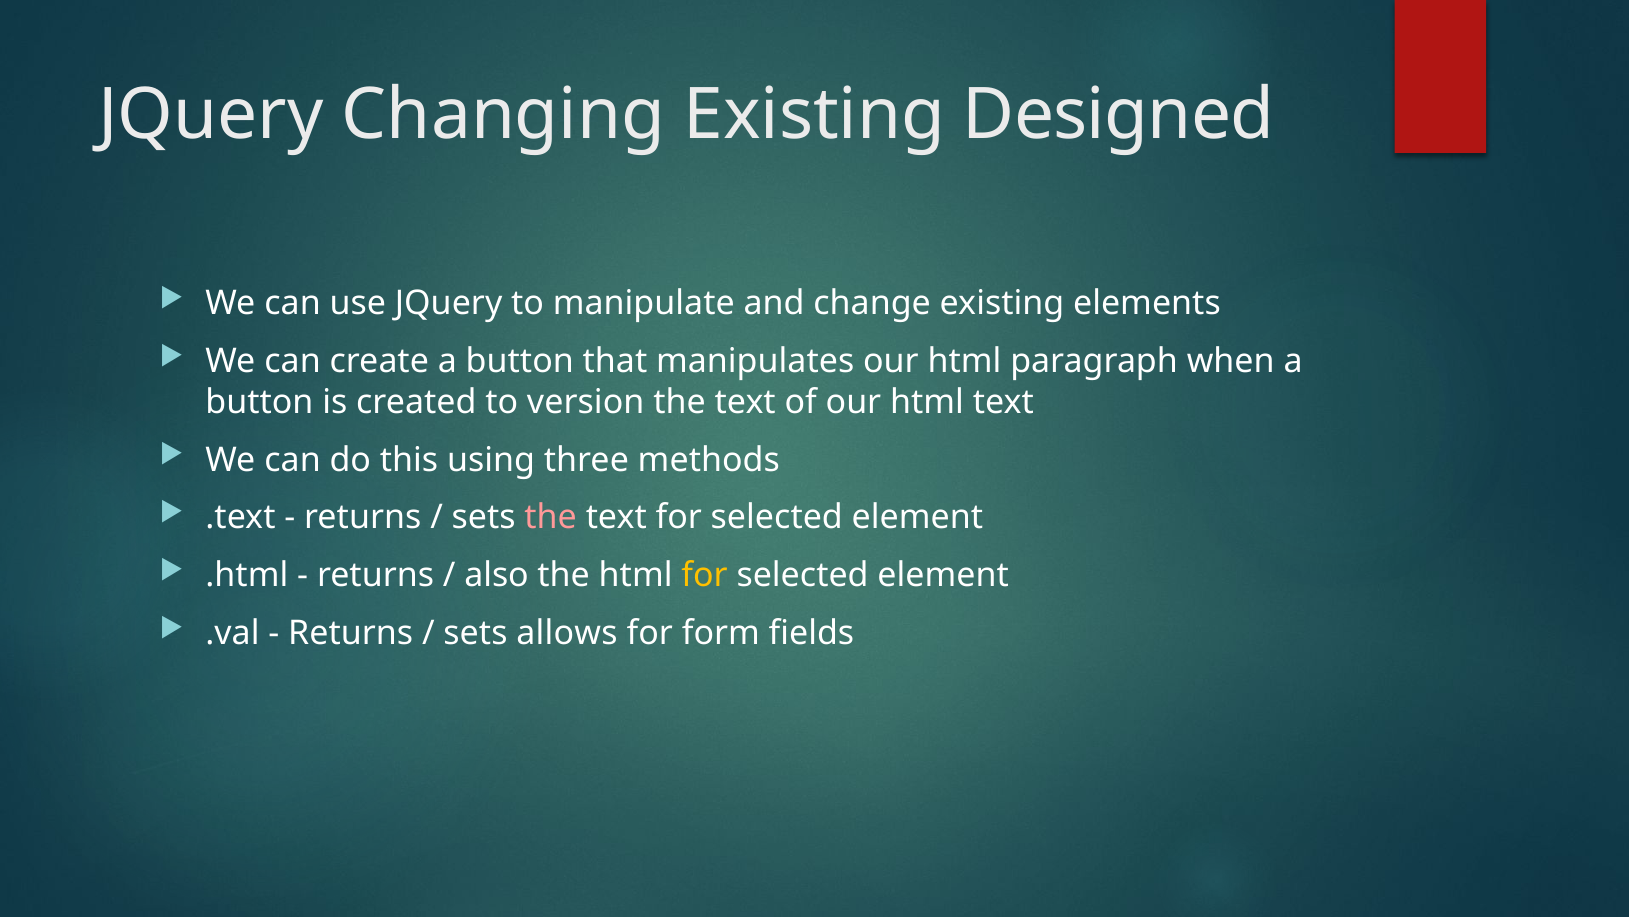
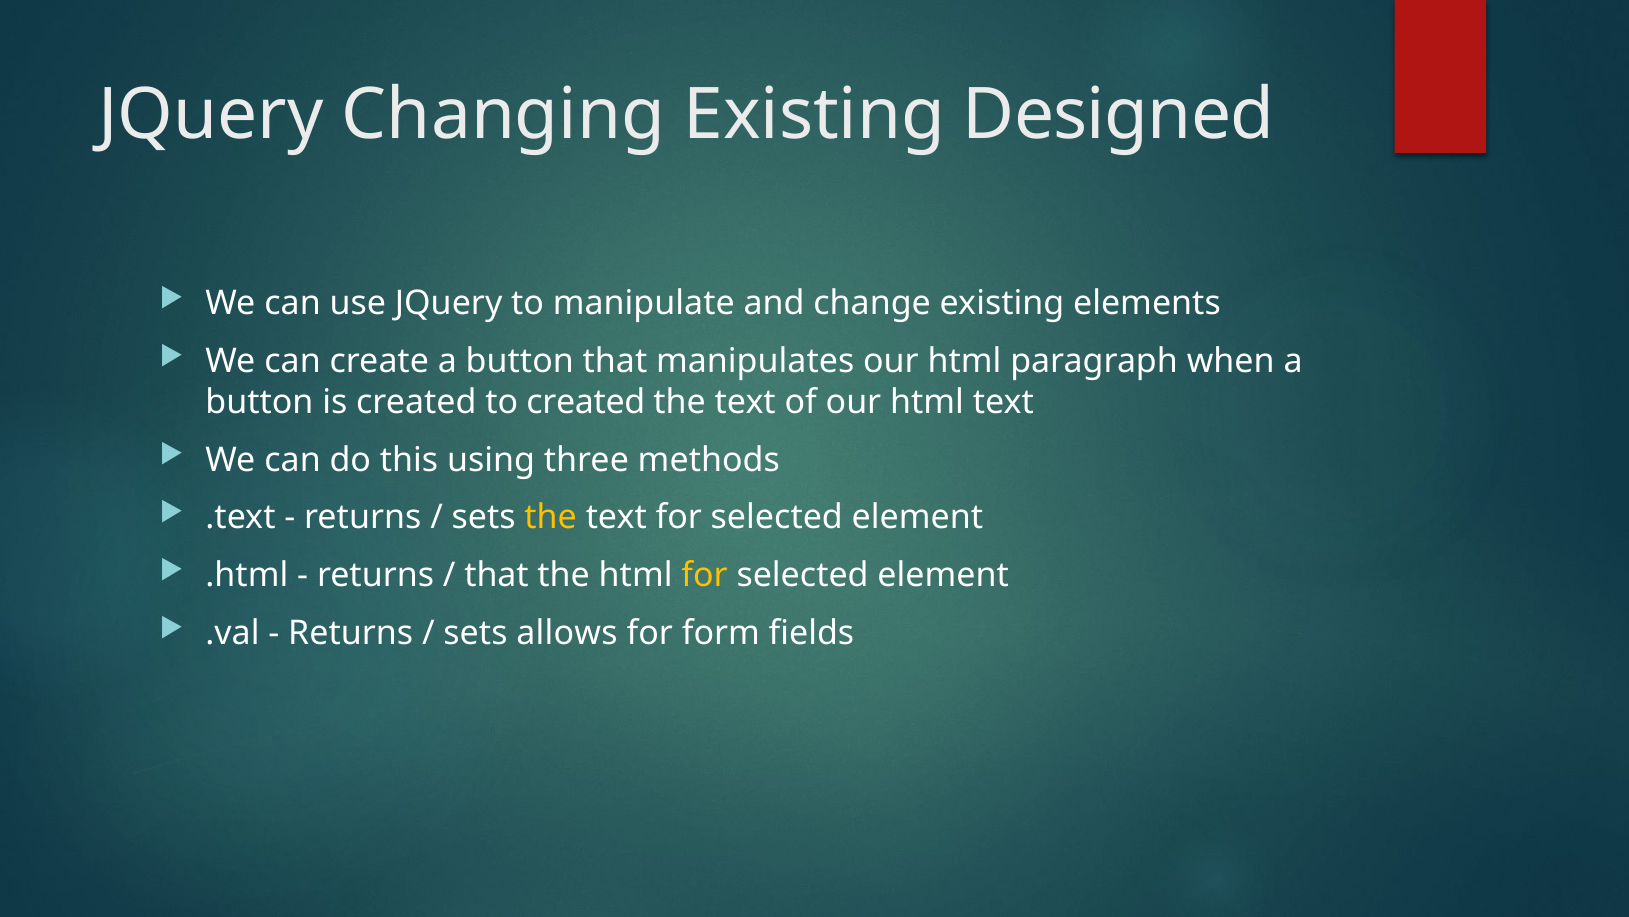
to version: version -> created
the at (551, 517) colour: pink -> yellow
also at (497, 575): also -> that
